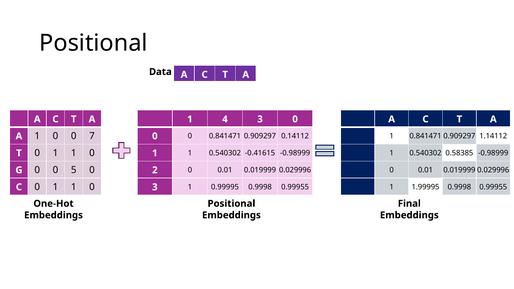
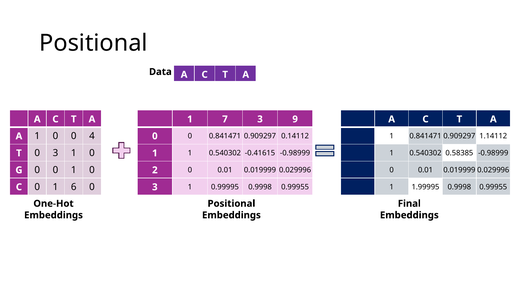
4: 4 -> 7
3 0: 0 -> 9
7: 7 -> 4
T 0 1: 1 -> 3
0 0 5: 5 -> 1
C 0 1 1: 1 -> 6
